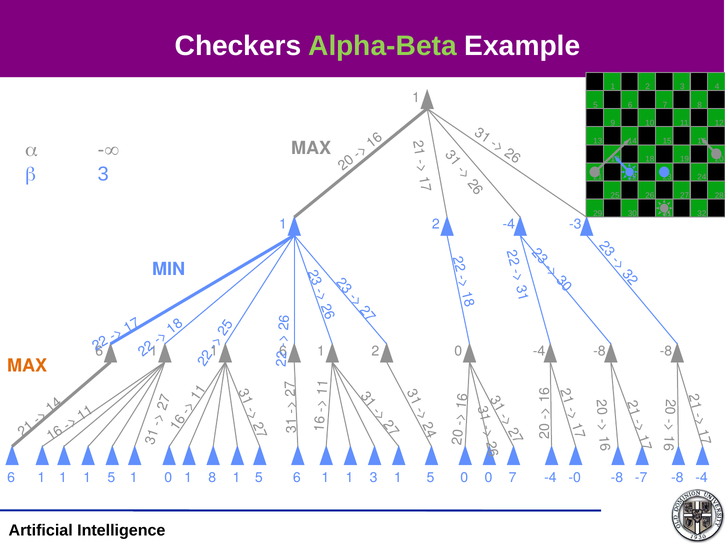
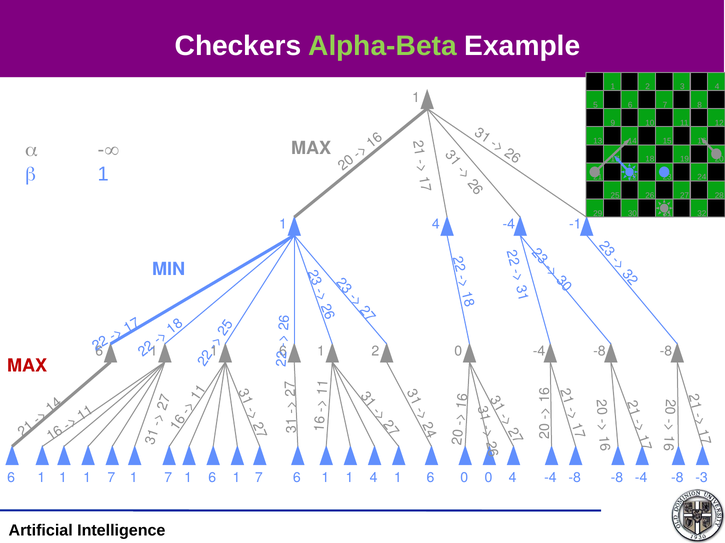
b 3: 3 -> 1
2 at (436, 224): 2 -> 4
-3: -3 -> -1
MAX at (27, 366) colour: orange -> red
1 1 5: 5 -> 7
0 at (168, 478): 0 -> 7
8 at (212, 478): 8 -> 6
5 at (259, 478): 5 -> 7
3 at (374, 478): 3 -> 4
5 at (431, 478): 5 -> 6
0 7: 7 -> 4
-0 at (575, 478): -0 -> -8
-7 at (641, 478): -7 -> -4
-4 at (702, 478): -4 -> -3
